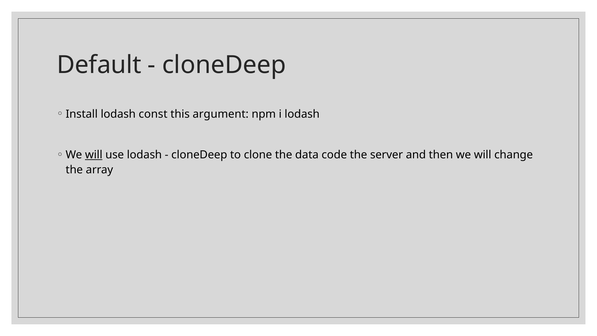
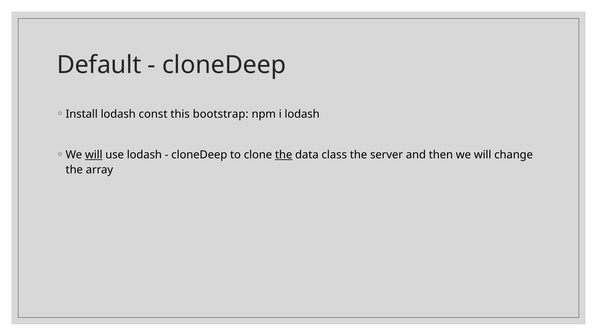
argument: argument -> bootstrap
the at (284, 155) underline: none -> present
code: code -> class
